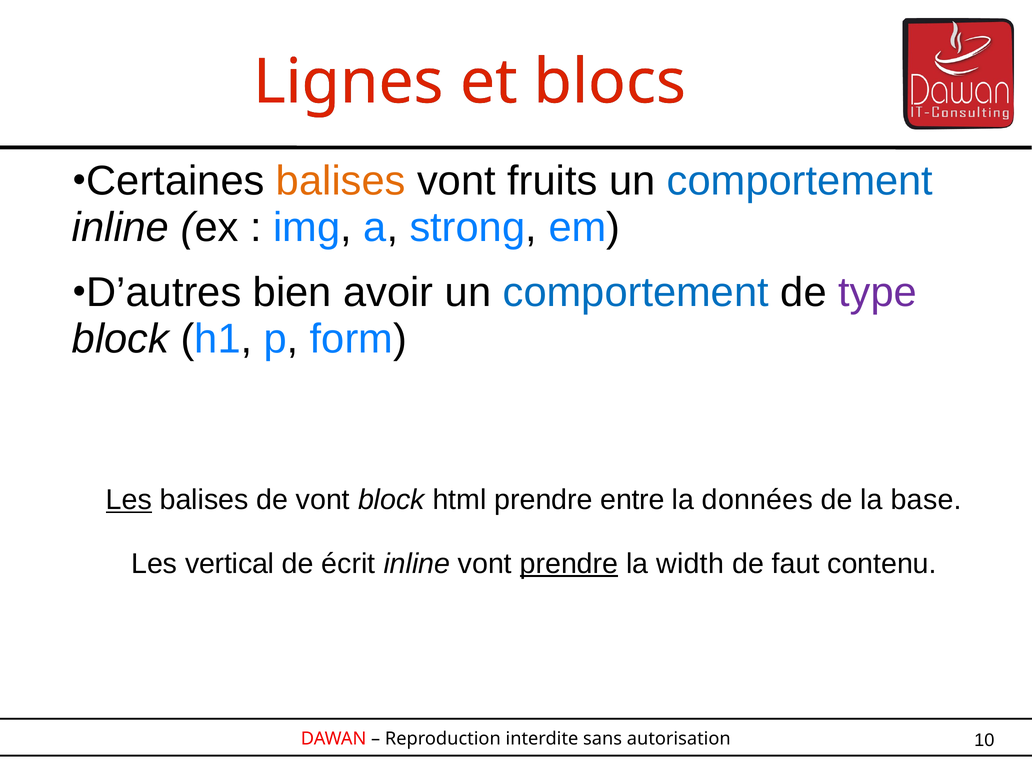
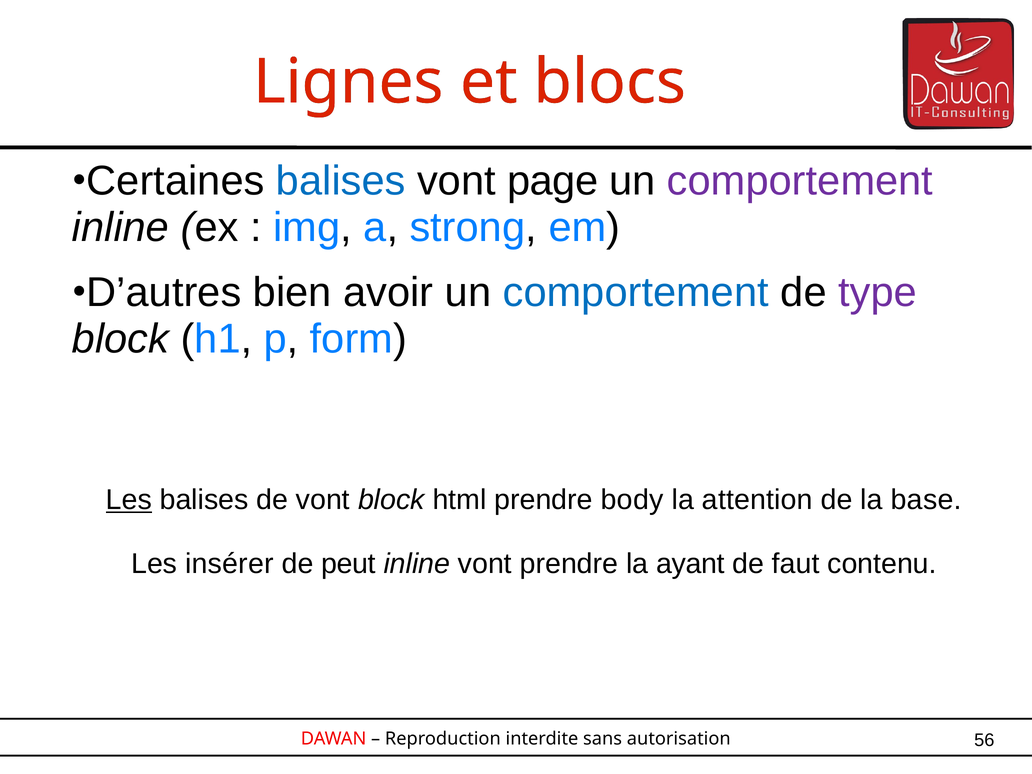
balises at (341, 181) colour: orange -> blue
fruits: fruits -> page
comportement at (800, 181) colour: blue -> purple
entre: entre -> body
données: données -> attention
vertical: vertical -> insérer
écrit: écrit -> peut
prendre at (569, 564) underline: present -> none
width: width -> ayant
10: 10 -> 56
